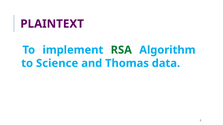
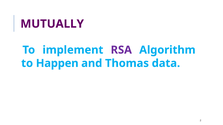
PLAINTEXT: PLAINTEXT -> MUTUALLY
RSA colour: green -> purple
Science: Science -> Happen
